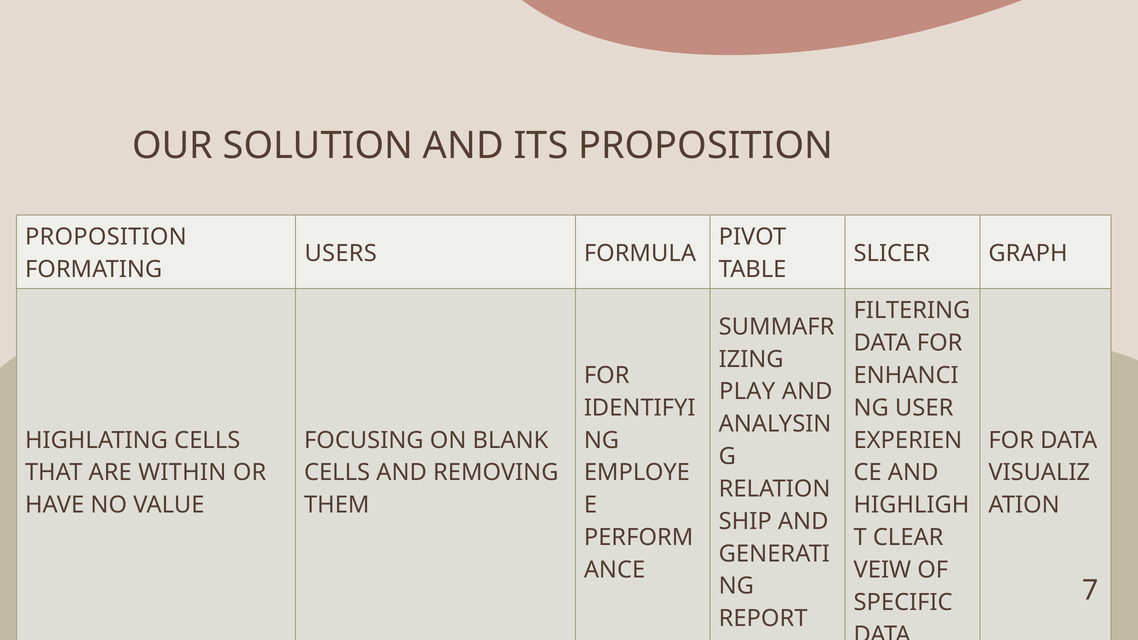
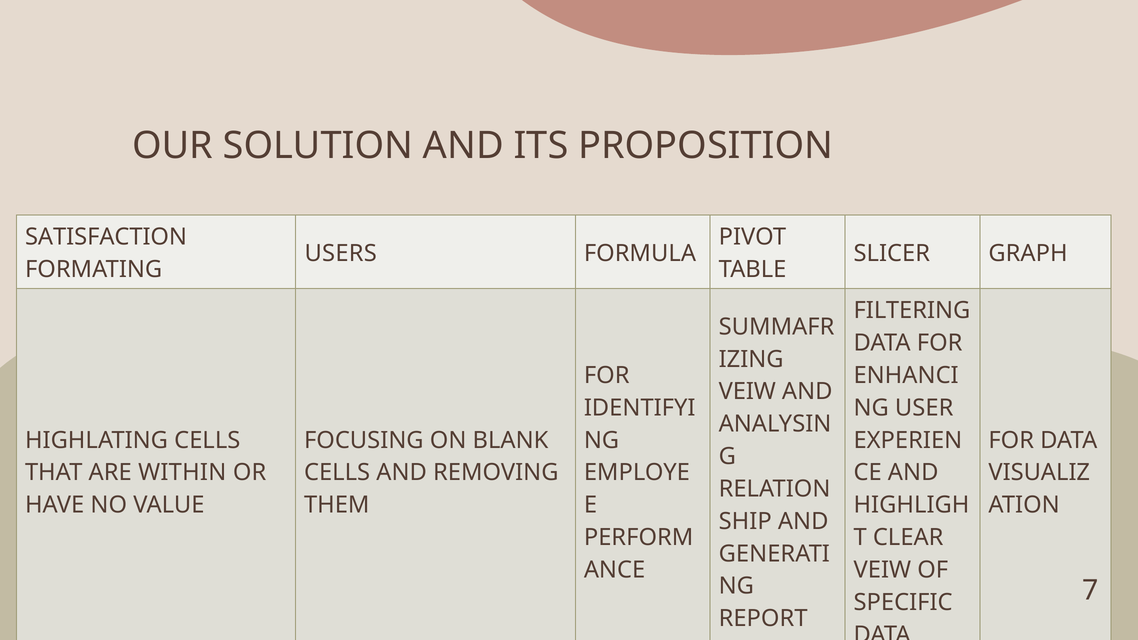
PROPOSITION at (106, 237): PROPOSITION -> SATISFACTION
PLAY at (747, 392): PLAY -> VEIW
